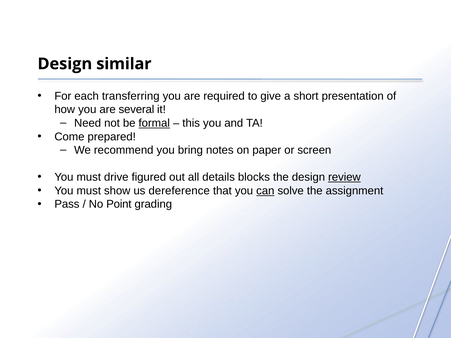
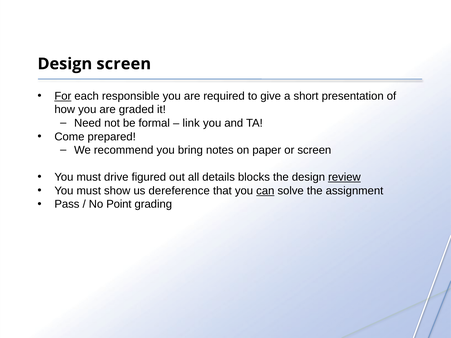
Design similar: similar -> screen
For underline: none -> present
transferring: transferring -> responsible
several: several -> graded
formal underline: present -> none
this: this -> link
